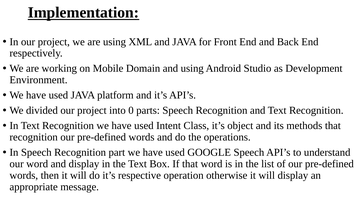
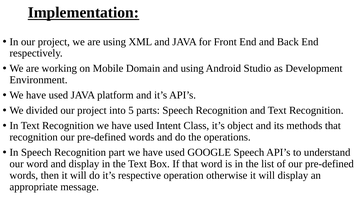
0: 0 -> 5
